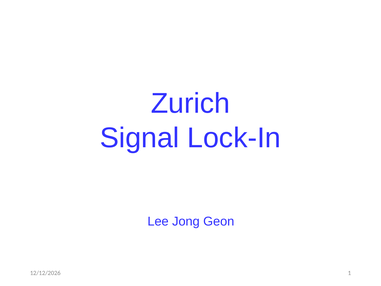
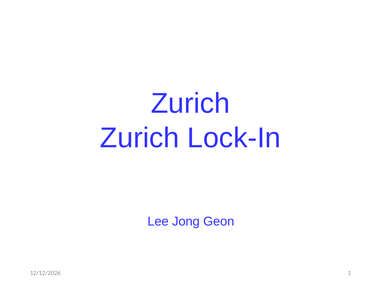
Signal at (140, 138): Signal -> Zurich
